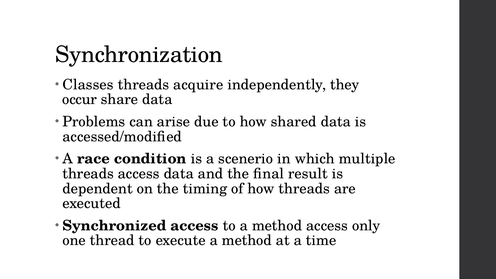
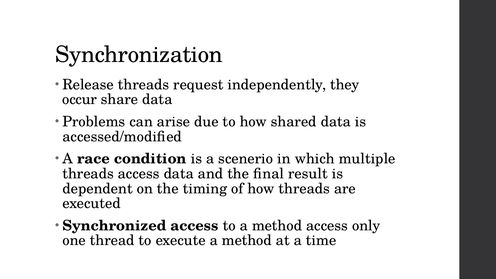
Classes: Classes -> Release
acquire: acquire -> request
